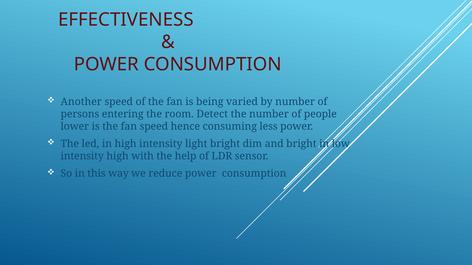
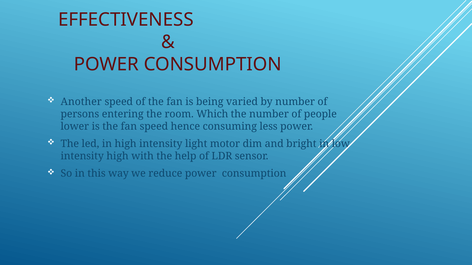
Detect: Detect -> Which
light bright: bright -> motor
